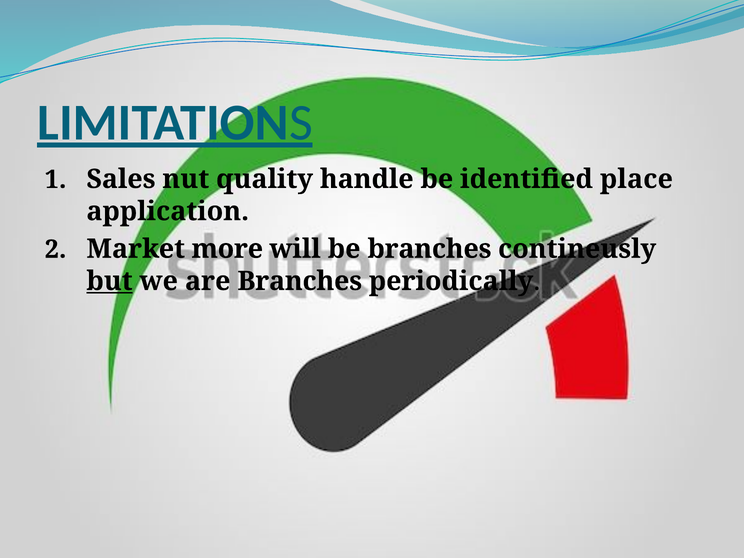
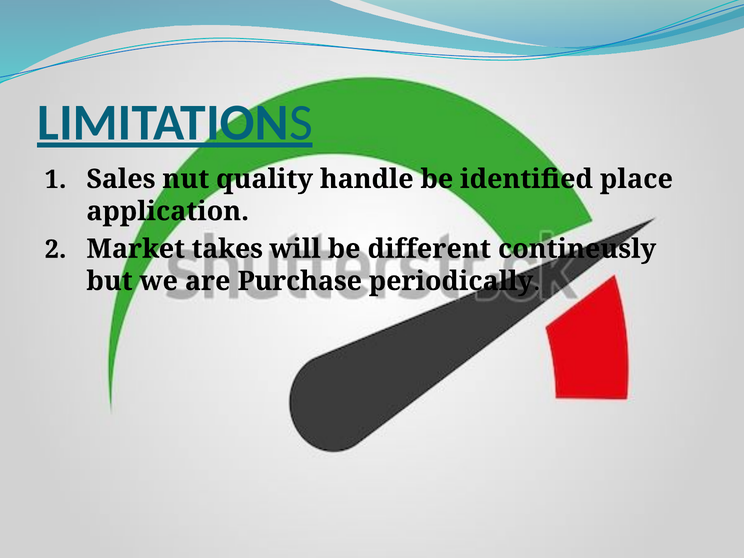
more: more -> takes
be branches: branches -> different
but underline: present -> none
are Branches: Branches -> Purchase
